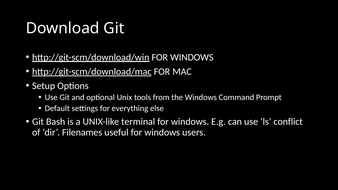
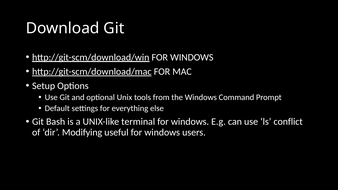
Filenames: Filenames -> Modifying
